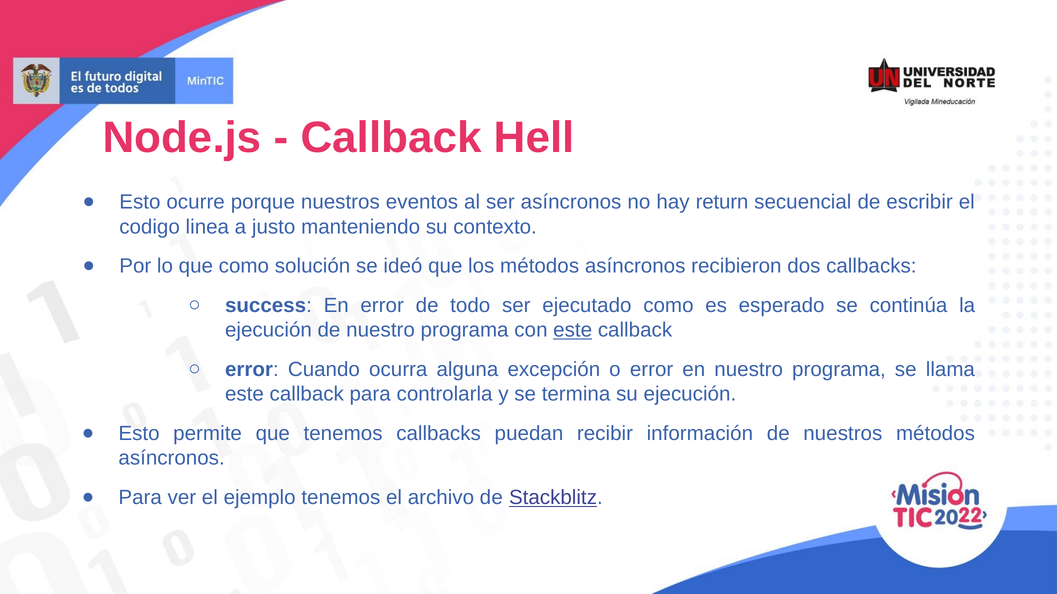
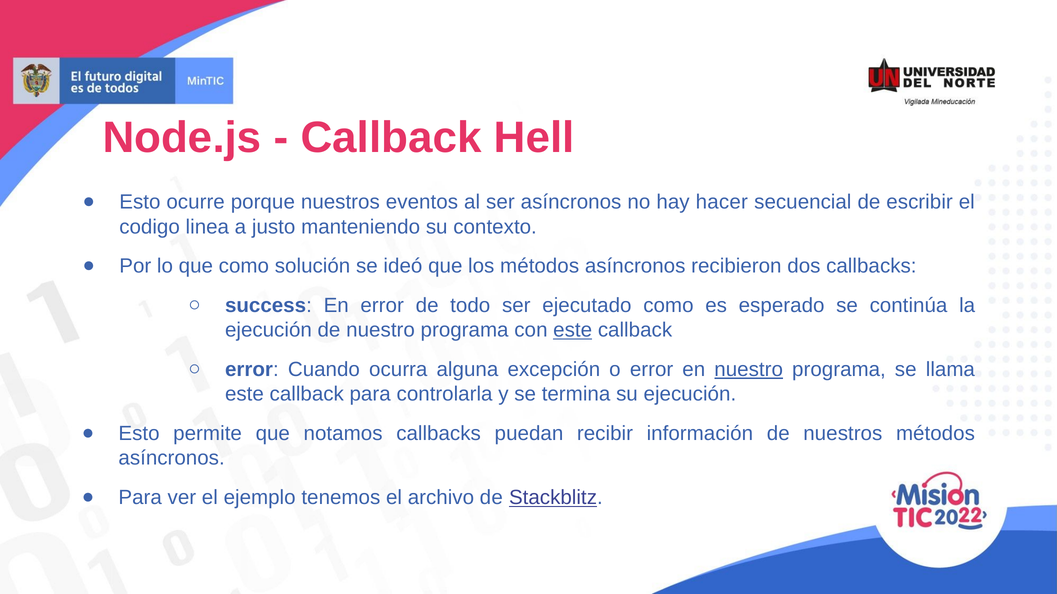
return: return -> hacer
nuestro at (749, 370) underline: none -> present
que tenemos: tenemos -> notamos
